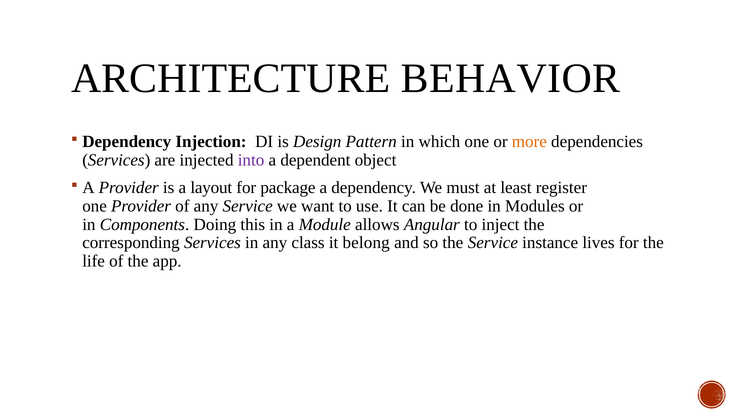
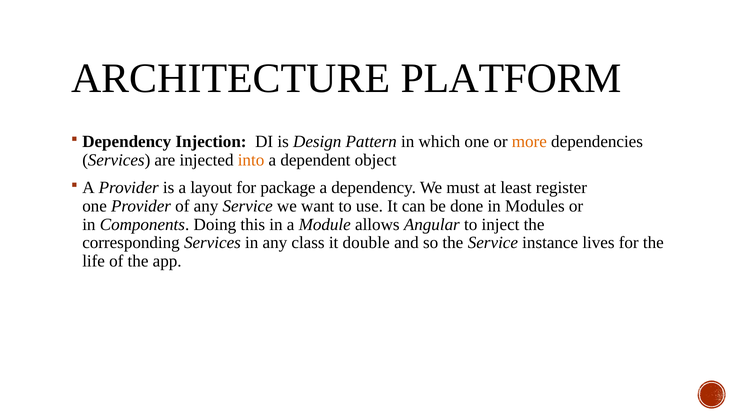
BEHAVIOR: BEHAVIOR -> PLATFORM
into colour: purple -> orange
belong: belong -> double
